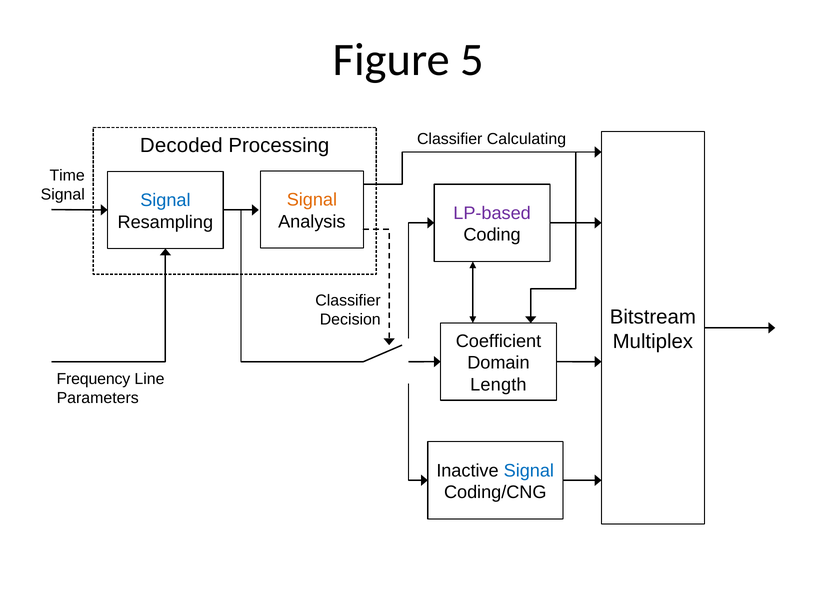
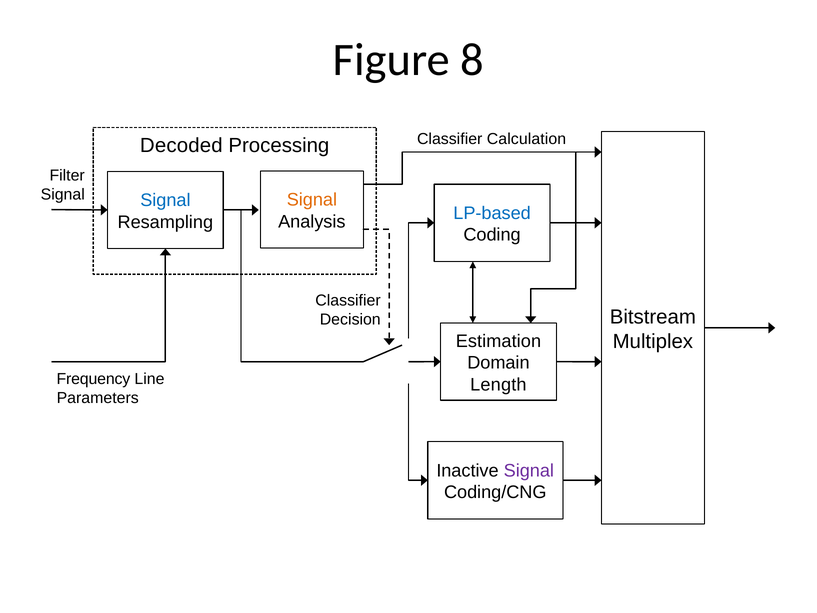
5: 5 -> 8
Calculating: Calculating -> Calculation
Time: Time -> Filter
LP-based colour: purple -> blue
Coefficient: Coefficient -> Estimation
Signal at (529, 470) colour: blue -> purple
